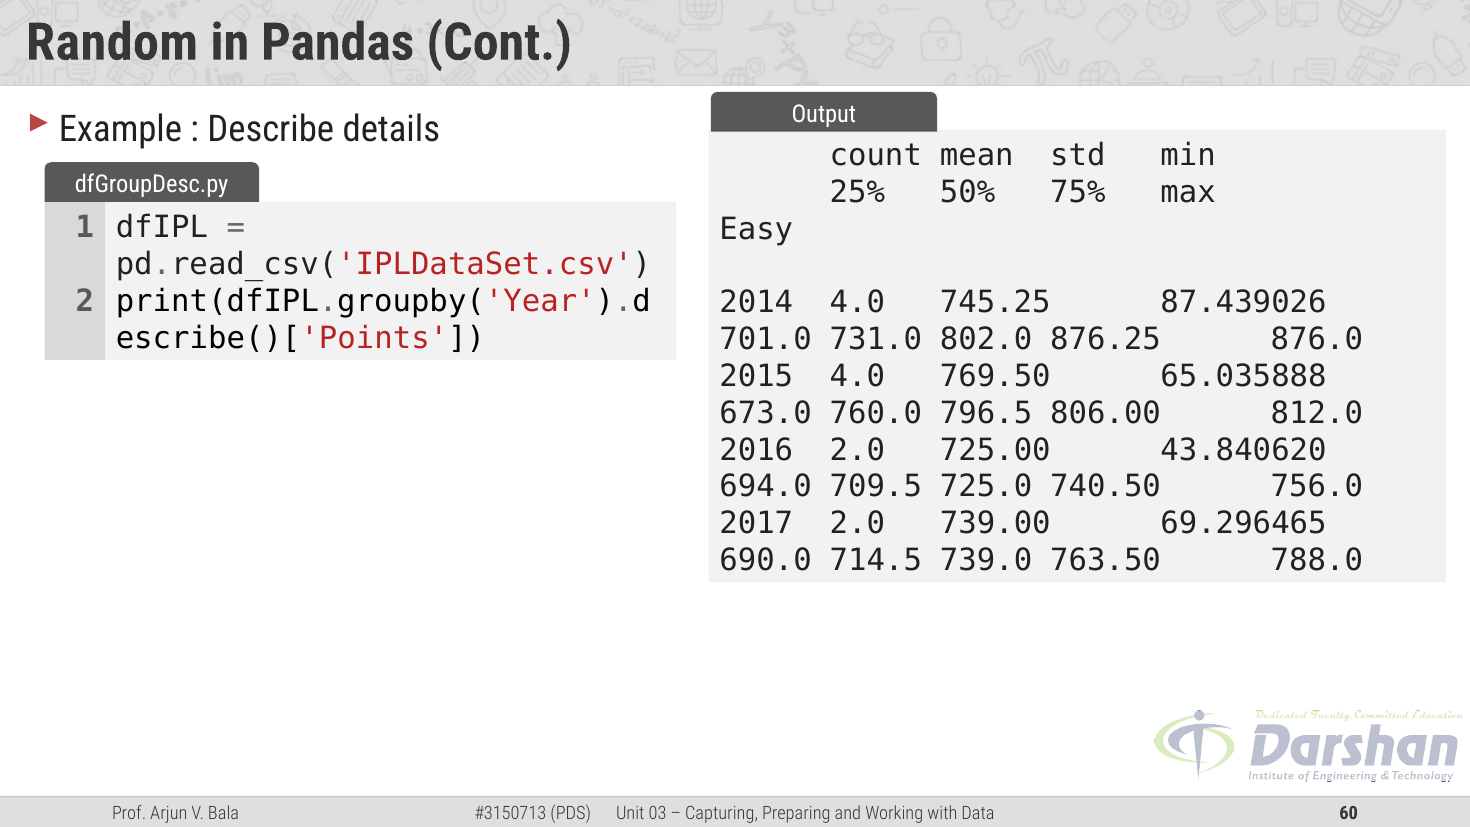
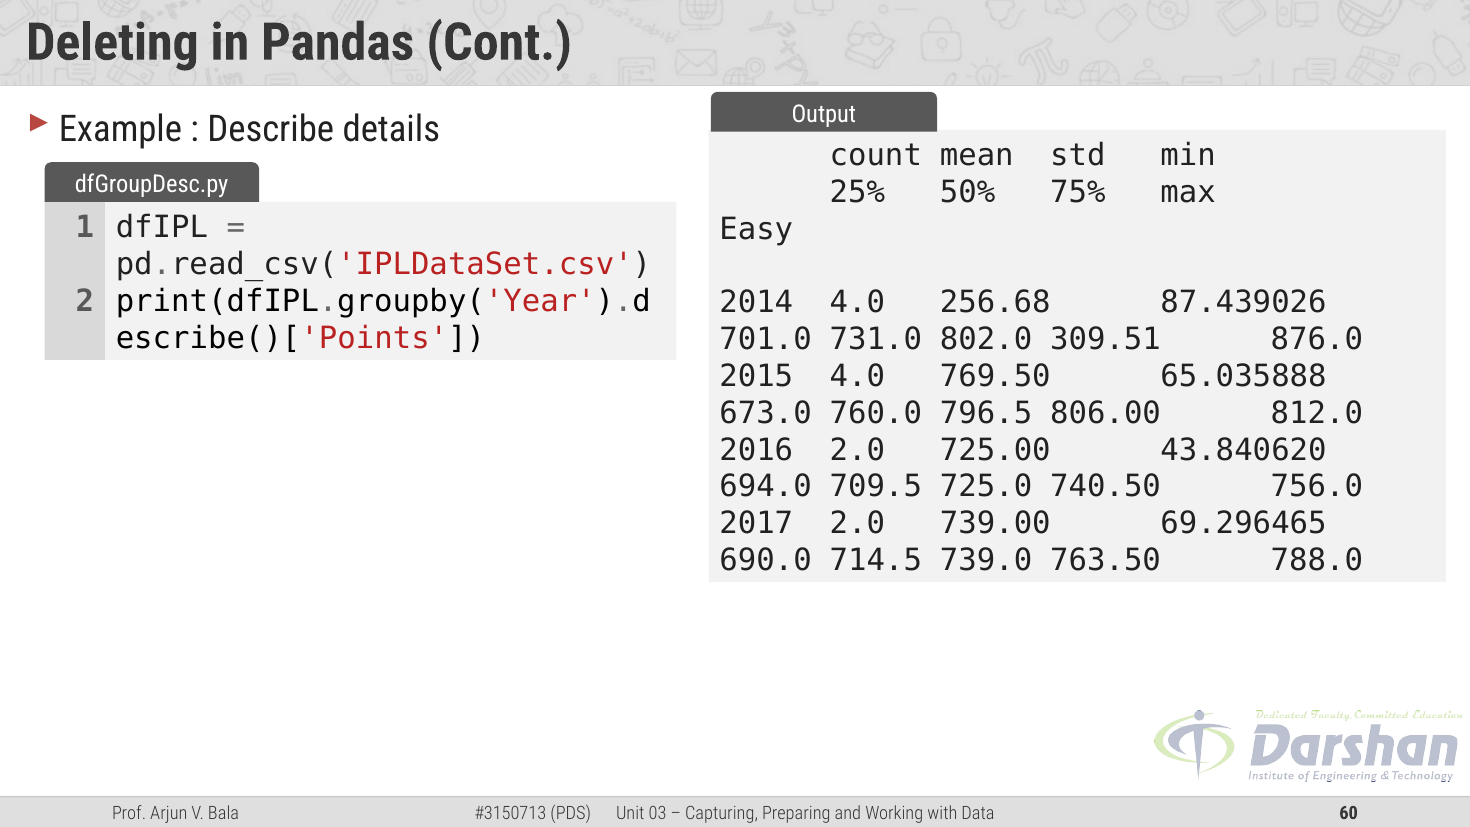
Random: Random -> Deleting
745.25: 745.25 -> 256.68
876.25: 876.25 -> 309.51
